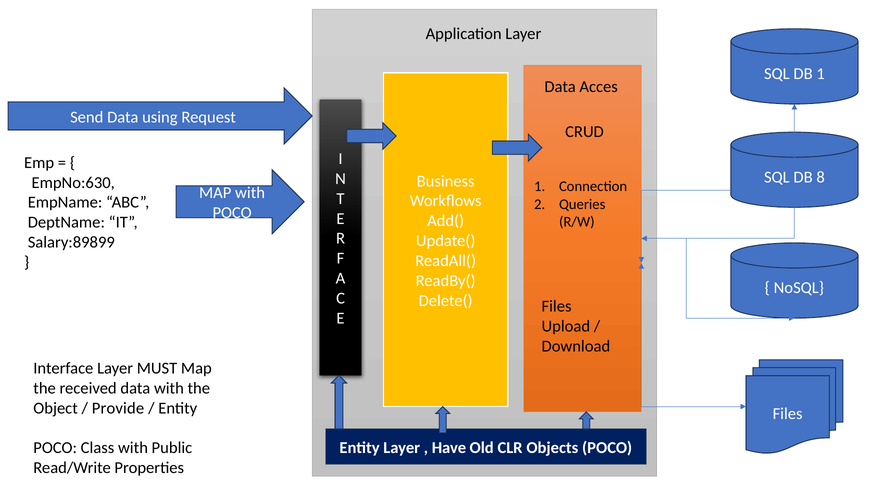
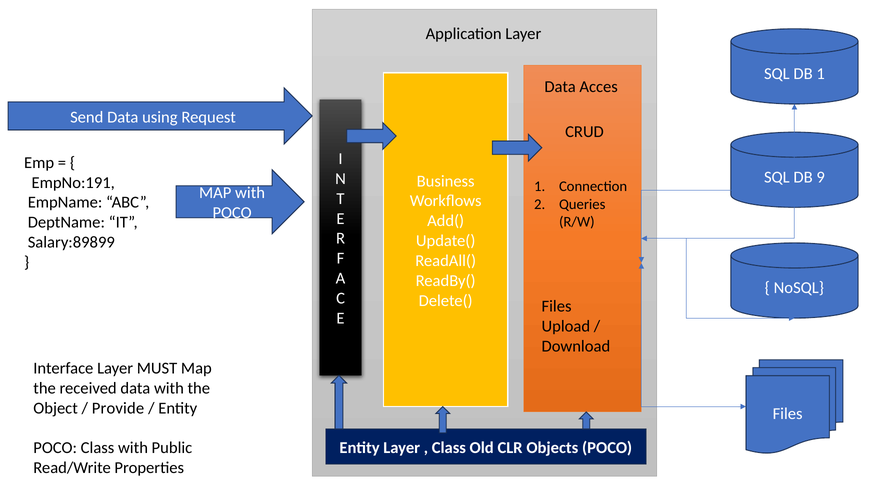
8: 8 -> 9
EmpNo:630: EmpNo:630 -> EmpNo:191
Have at (449, 447): Have -> Class
